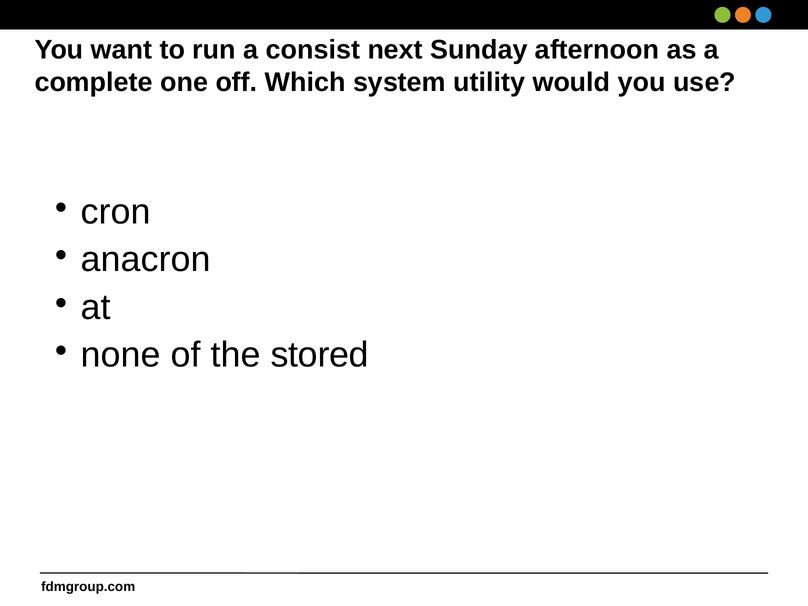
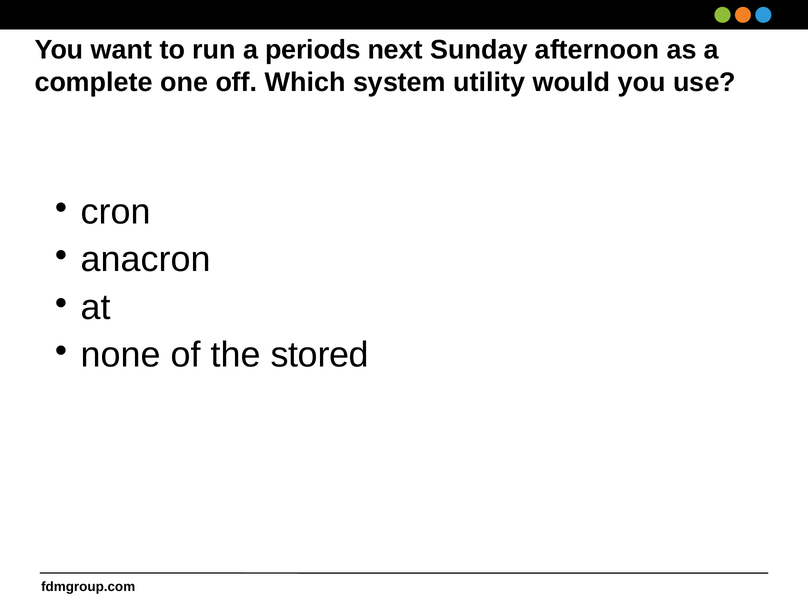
consist: consist -> periods
